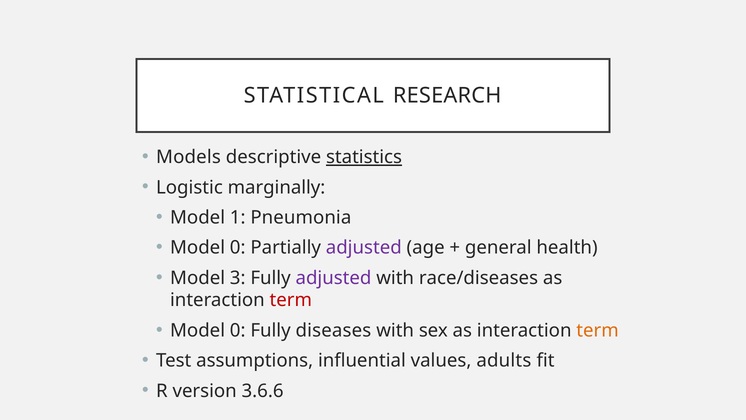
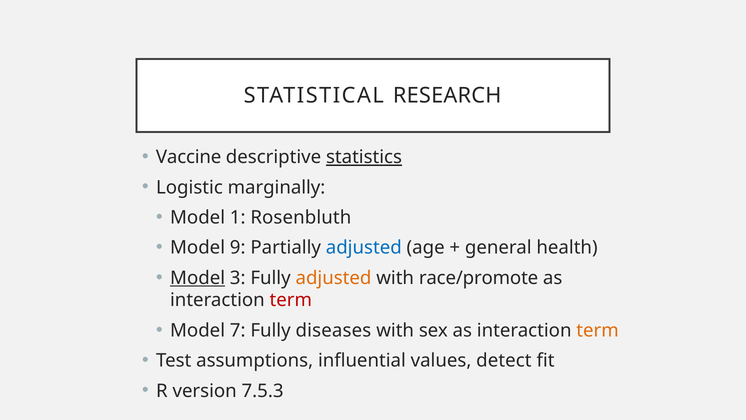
Models: Models -> Vaccine
Pneumonia: Pneumonia -> Rosenbluth
0 at (238, 248): 0 -> 9
adjusted at (364, 248) colour: purple -> blue
Model at (198, 278) underline: none -> present
adjusted at (334, 278) colour: purple -> orange
race/diseases: race/diseases -> race/promote
0 at (238, 330): 0 -> 7
adults: adults -> detect
3.6.6: 3.6.6 -> 7.5.3
